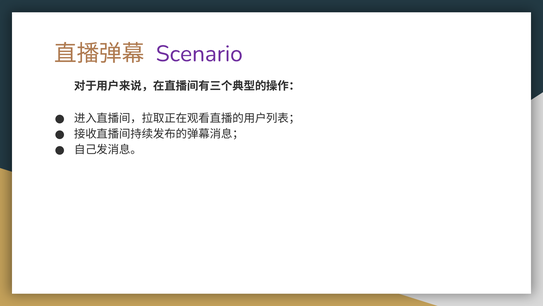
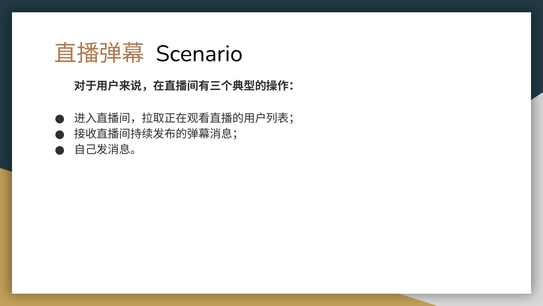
Scenario colour: purple -> black
